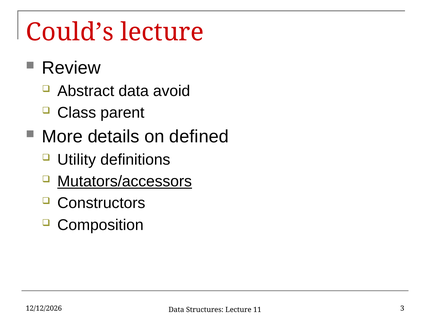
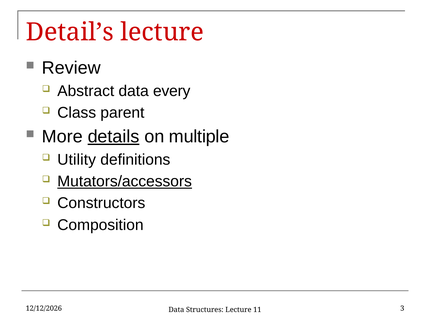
Could’s: Could’s -> Detail’s
avoid: avoid -> every
details underline: none -> present
defined: defined -> multiple
